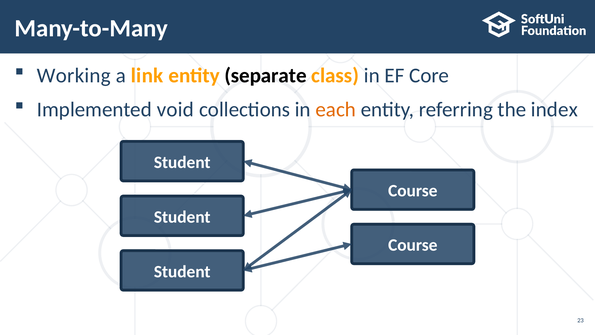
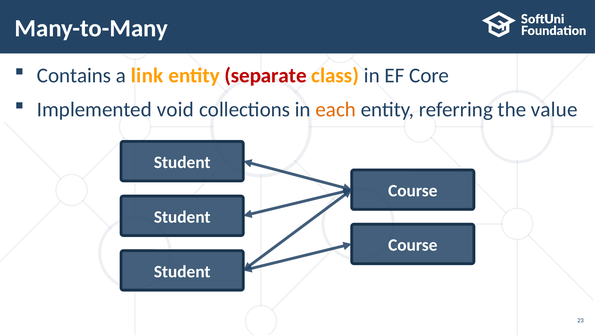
Working: Working -> Contains
separate colour: black -> red
index: index -> value
